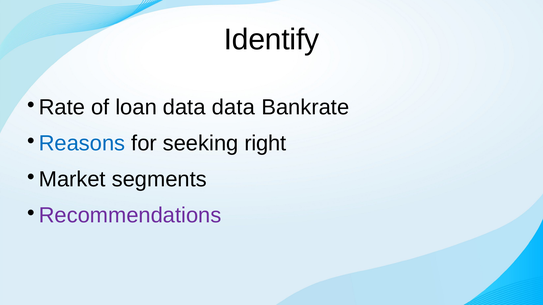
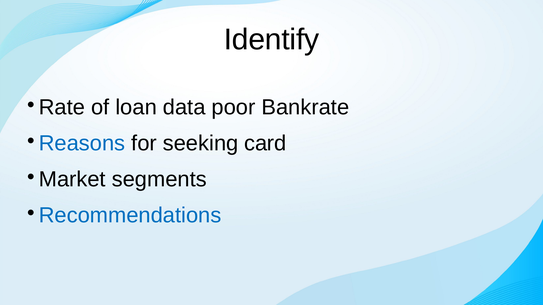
data data: data -> poor
right: right -> card
Recommendations colour: purple -> blue
